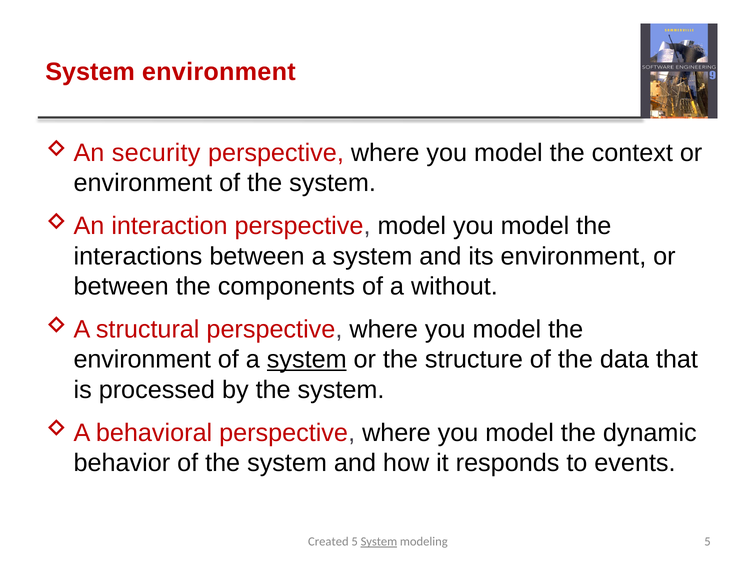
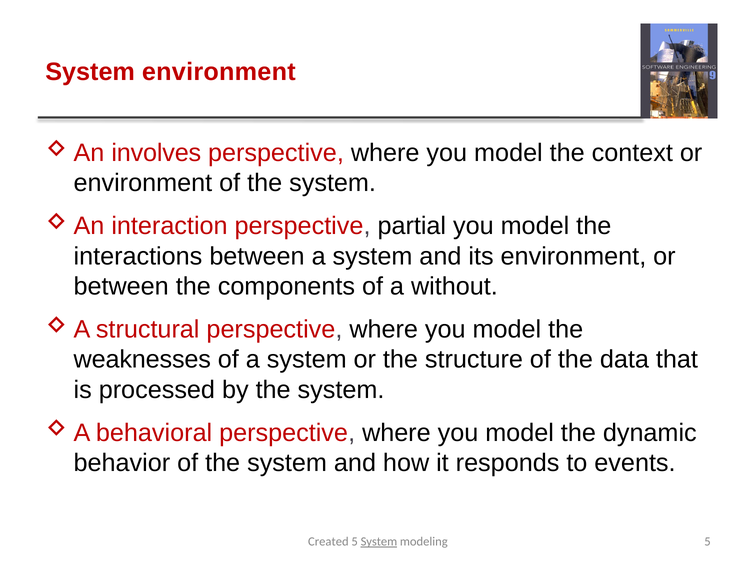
security: security -> involves
perspective model: model -> partial
environment at (142, 360): environment -> weaknesses
system at (307, 360) underline: present -> none
